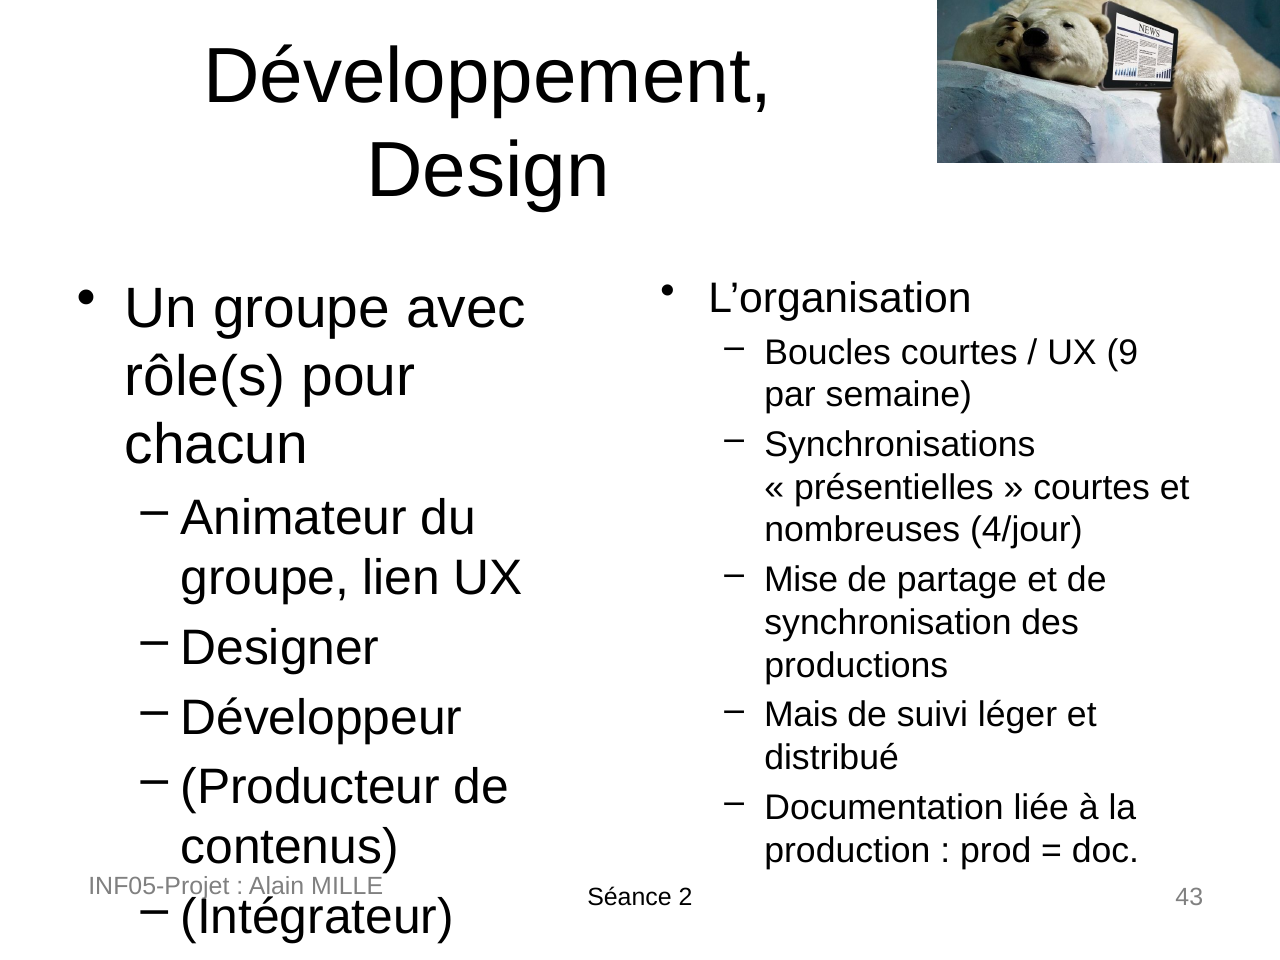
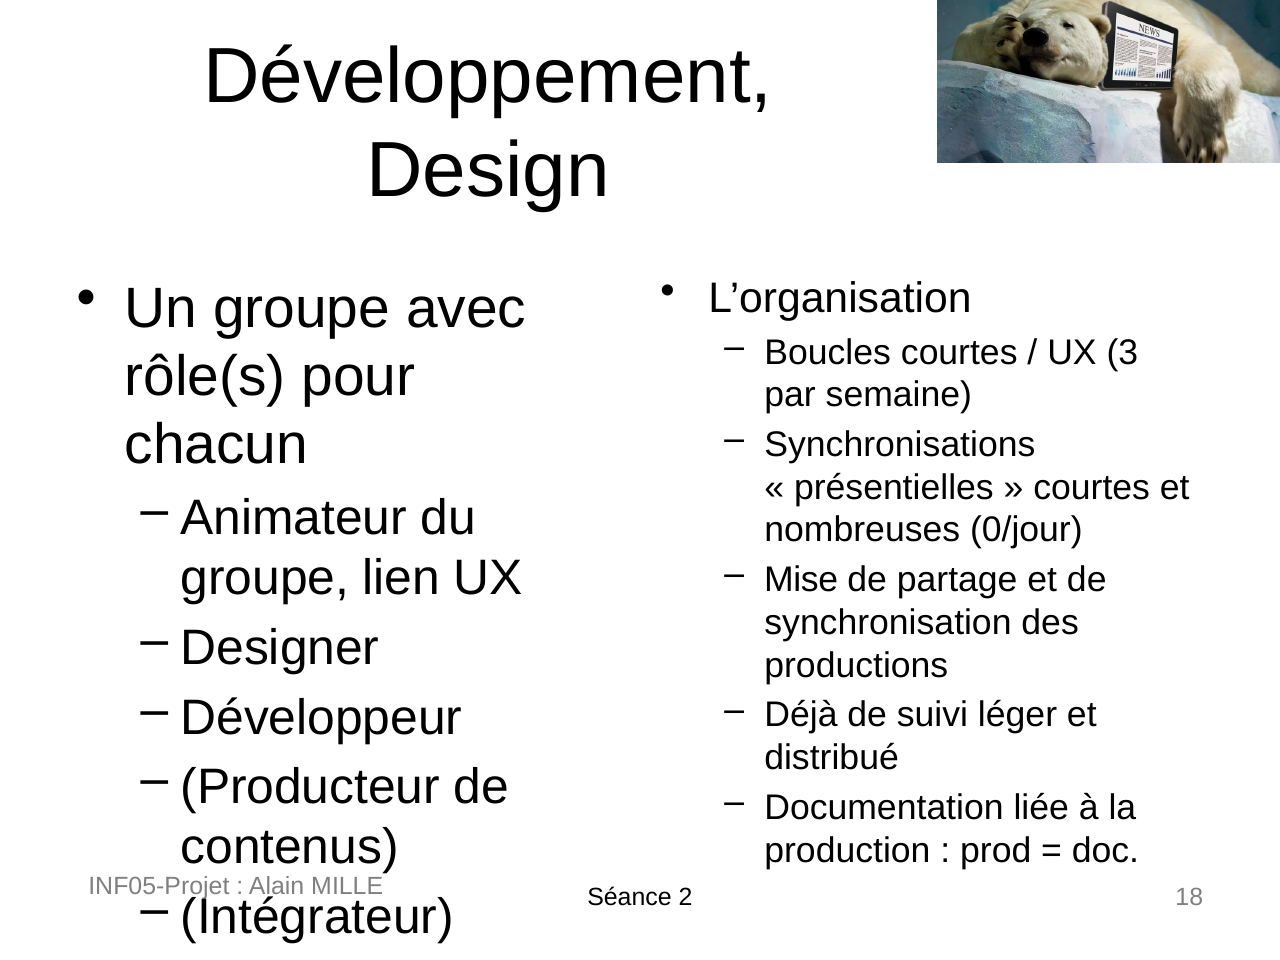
9: 9 -> 3
4/jour: 4/jour -> 0/jour
Mais: Mais -> Déjà
43: 43 -> 18
